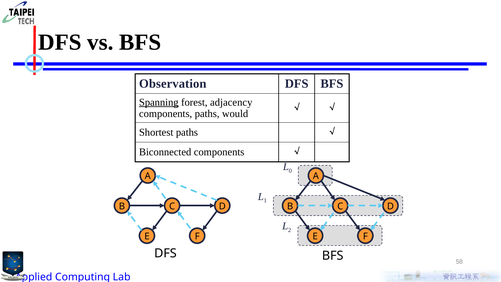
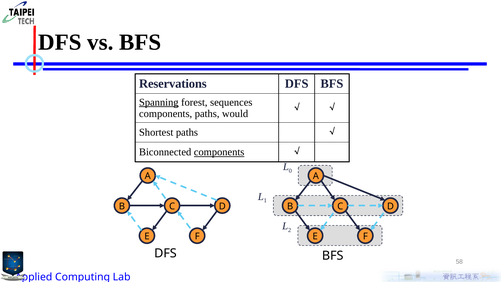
Observation: Observation -> Reservations
adjacency: adjacency -> sequences
components at (219, 152) underline: none -> present
